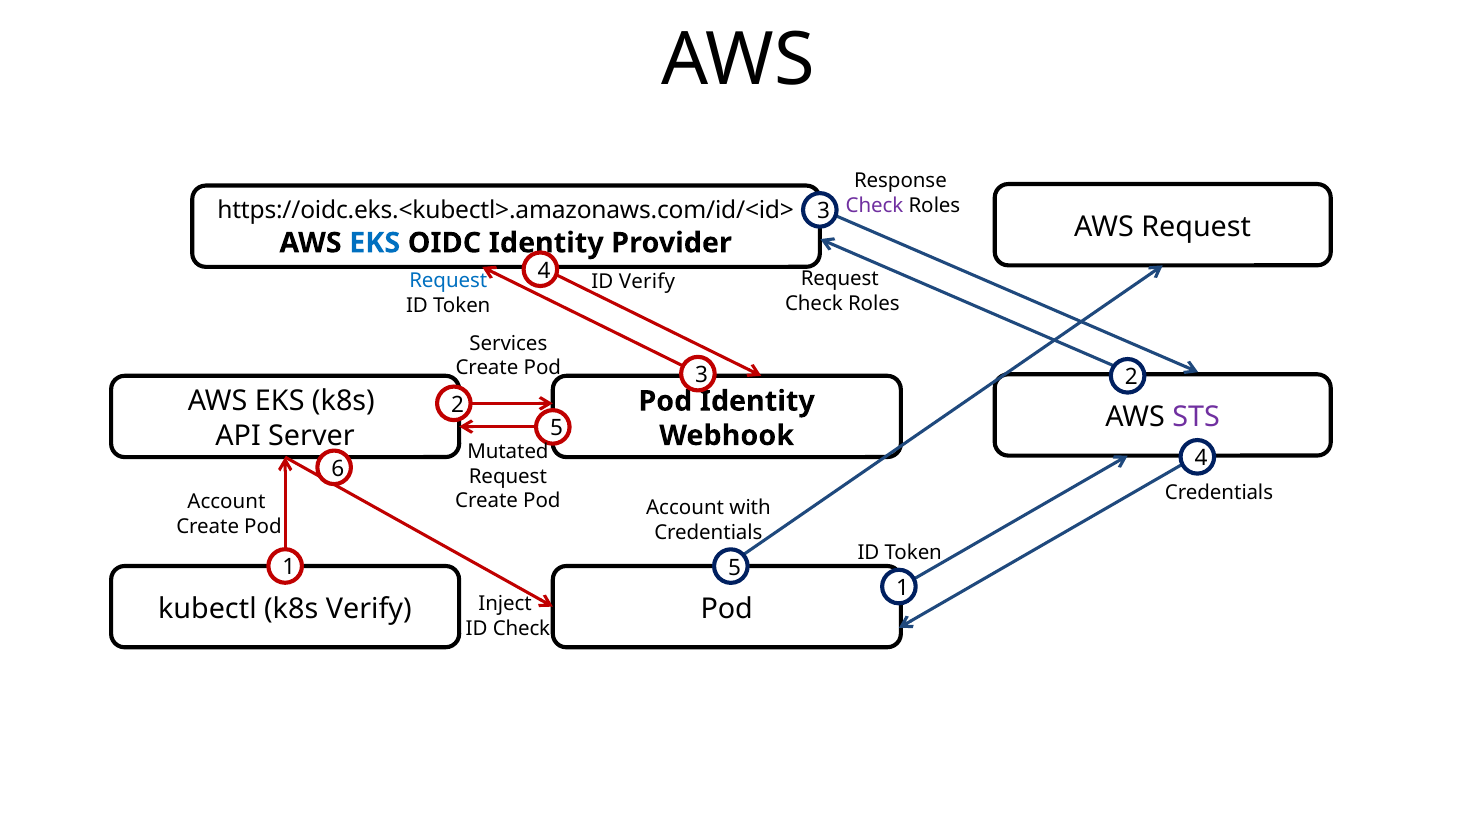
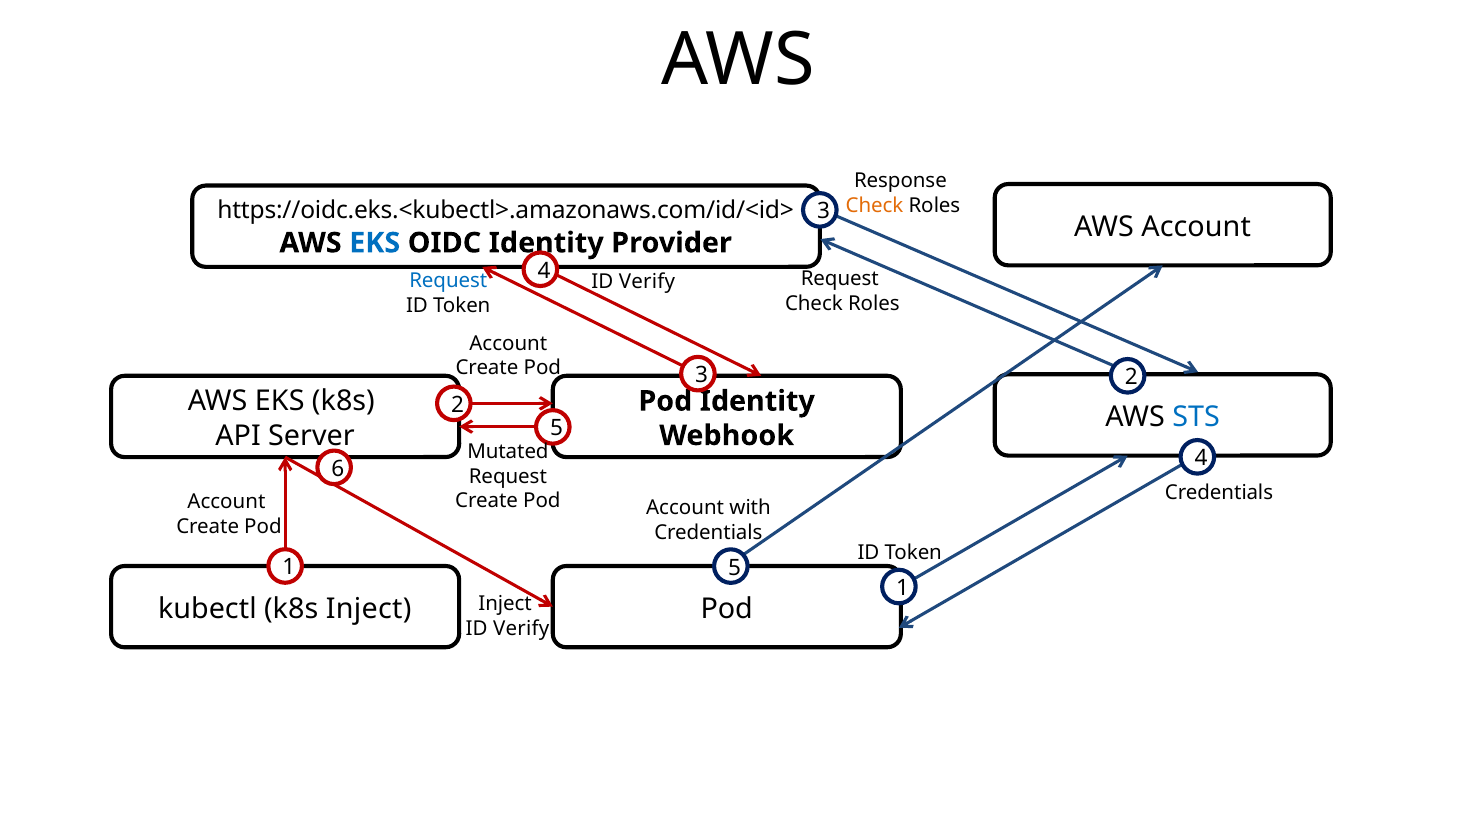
Check at (875, 205) colour: purple -> orange
AWS Request: Request -> Account
Services at (508, 344): Services -> Account
STS colour: purple -> blue
k8s Verify: Verify -> Inject
Check at (521, 629): Check -> Verify
